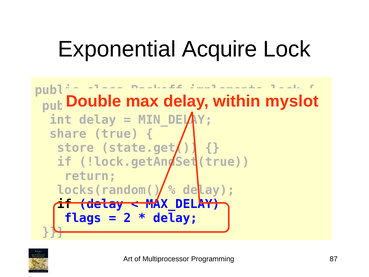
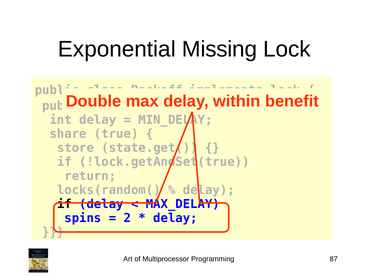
Acquire: Acquire -> Missing
myslot: myslot -> benefit
flags: flags -> spins
